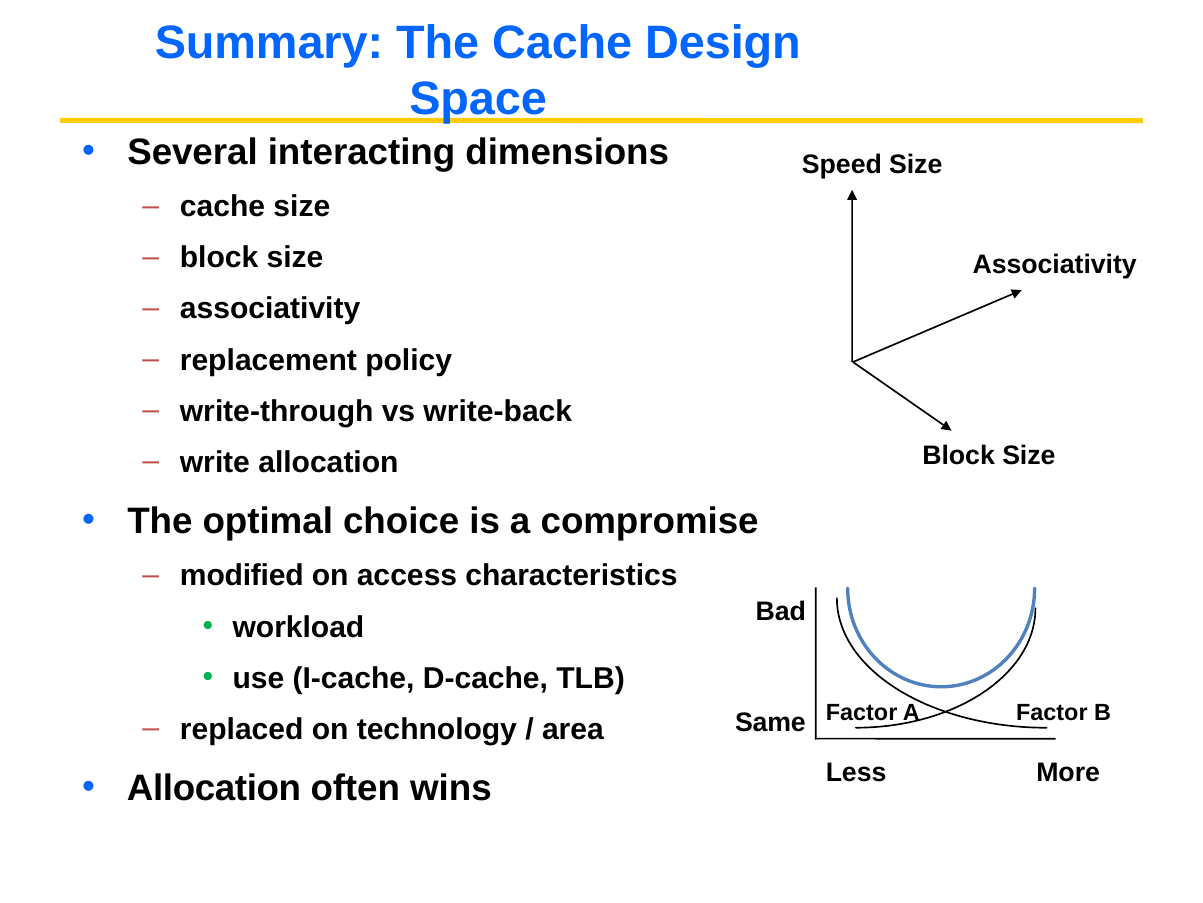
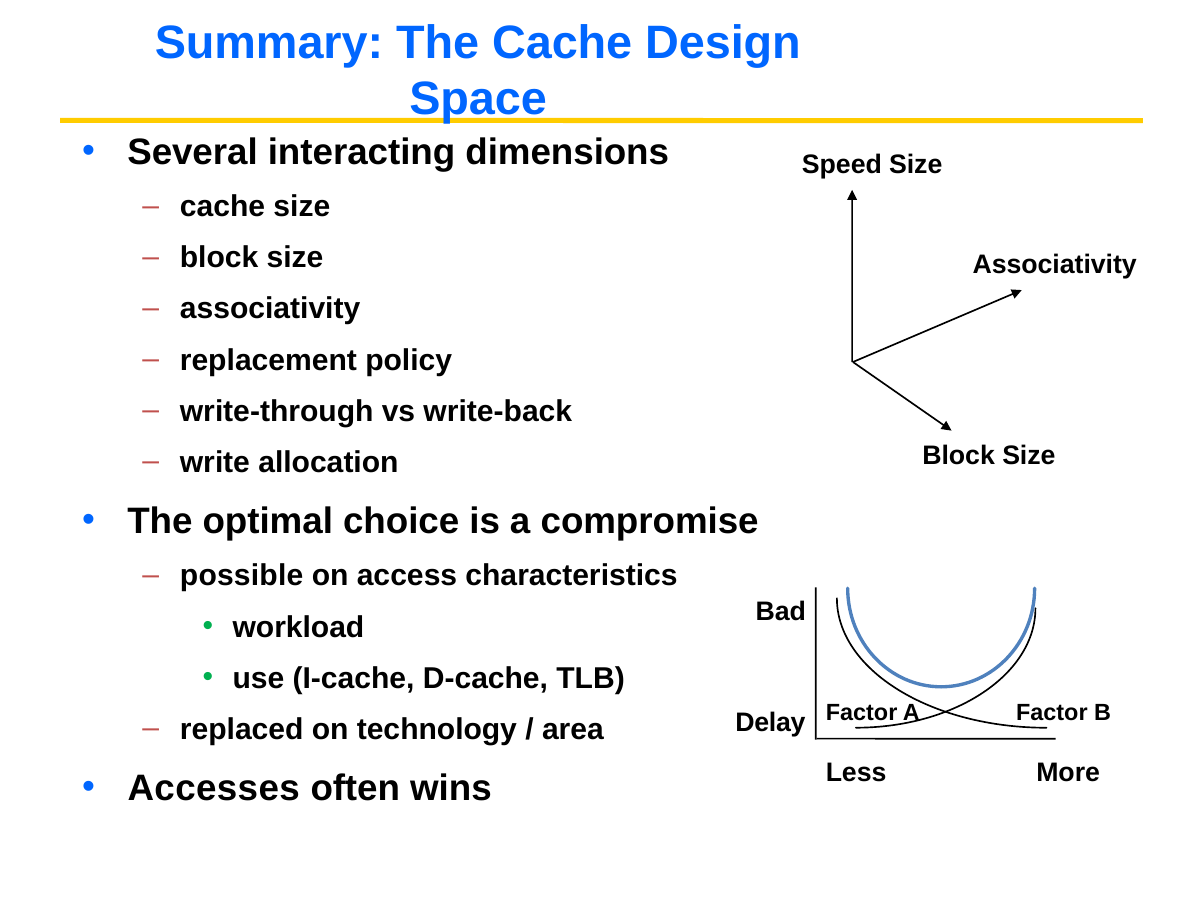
modified: modified -> possible
Same: Same -> Delay
Allocation at (214, 788): Allocation -> Accesses
